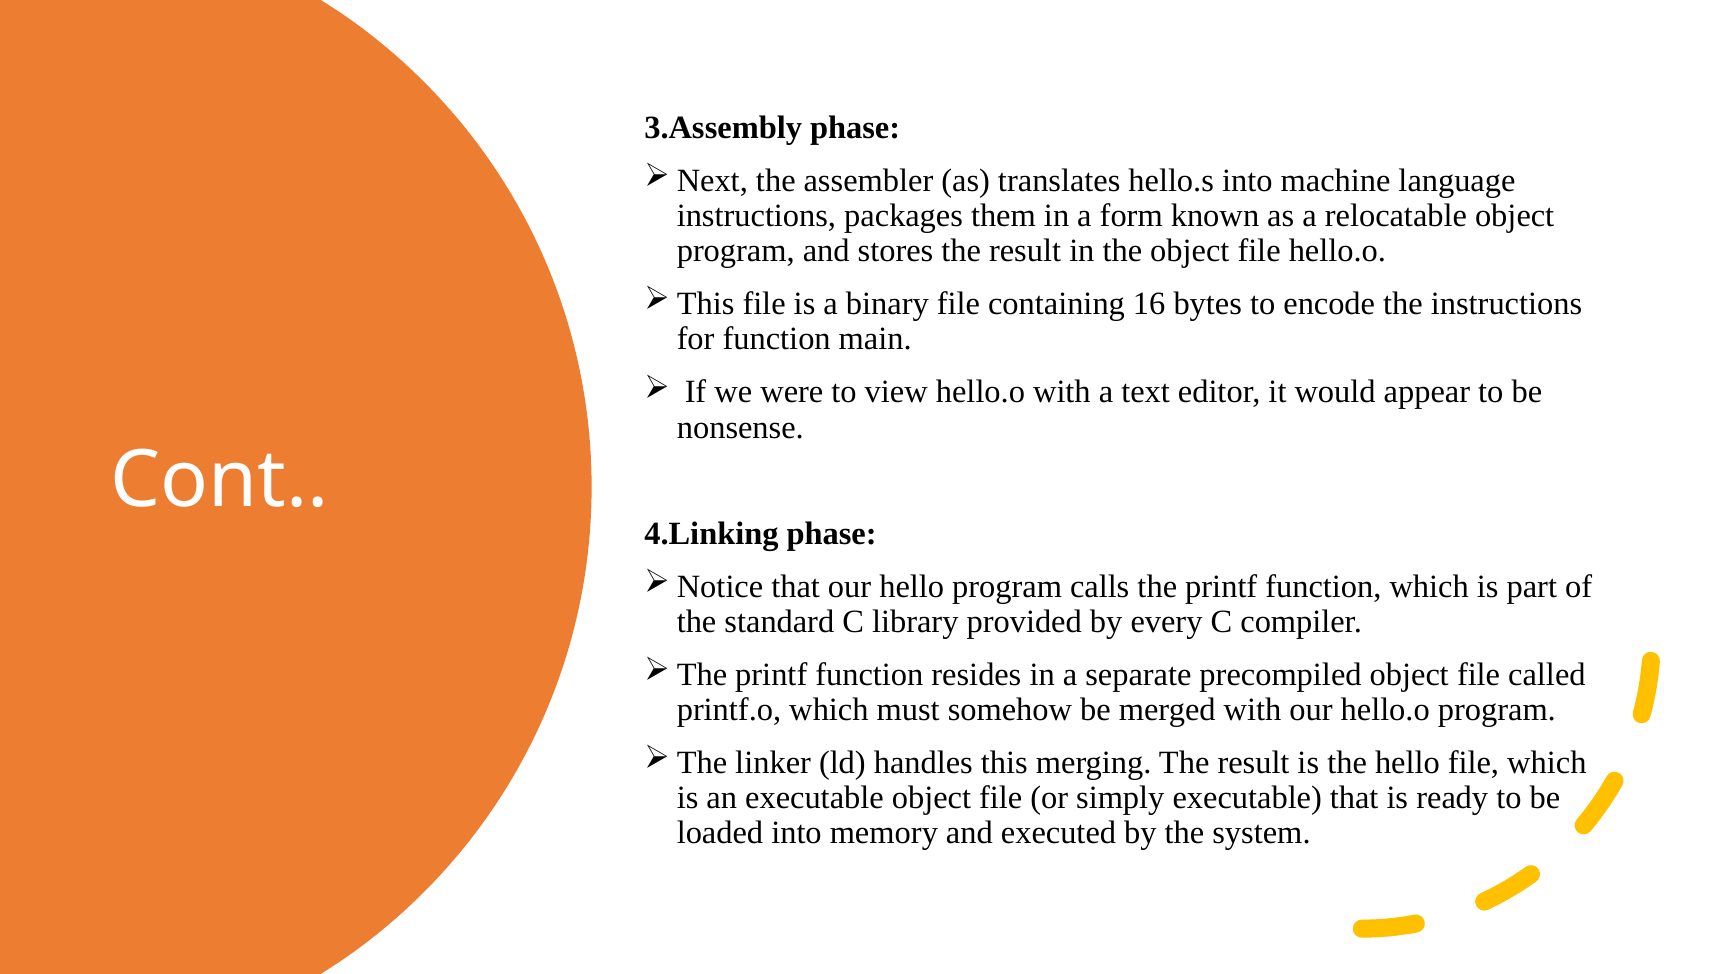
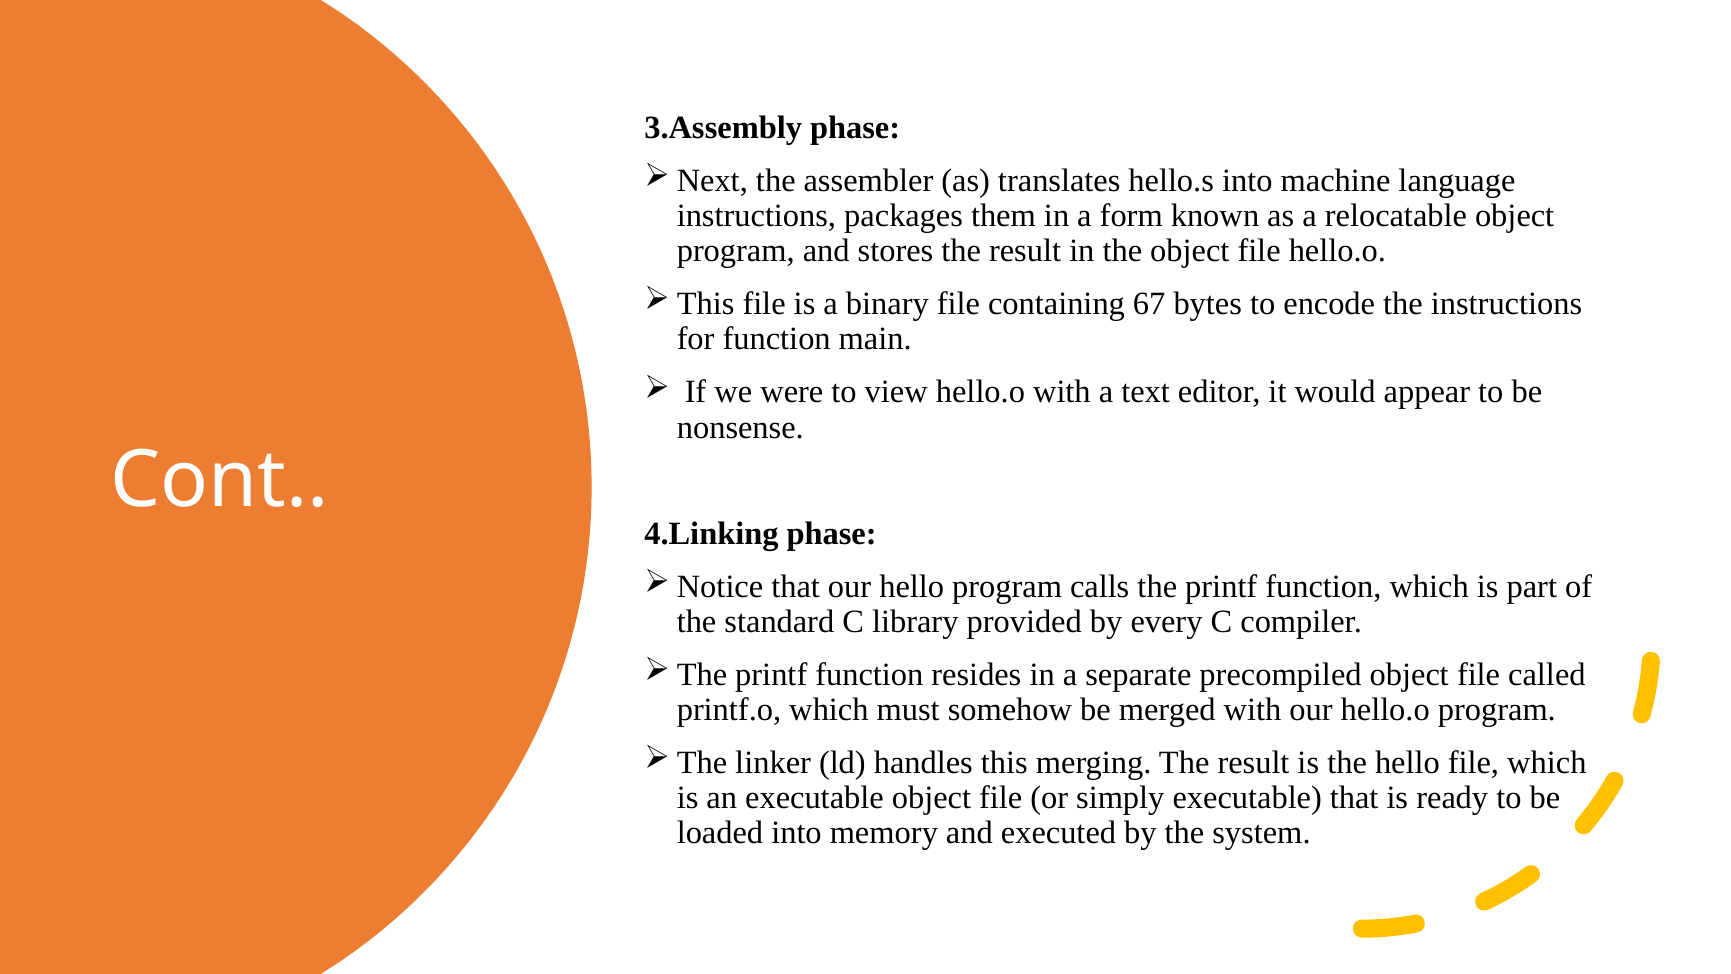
16: 16 -> 67
